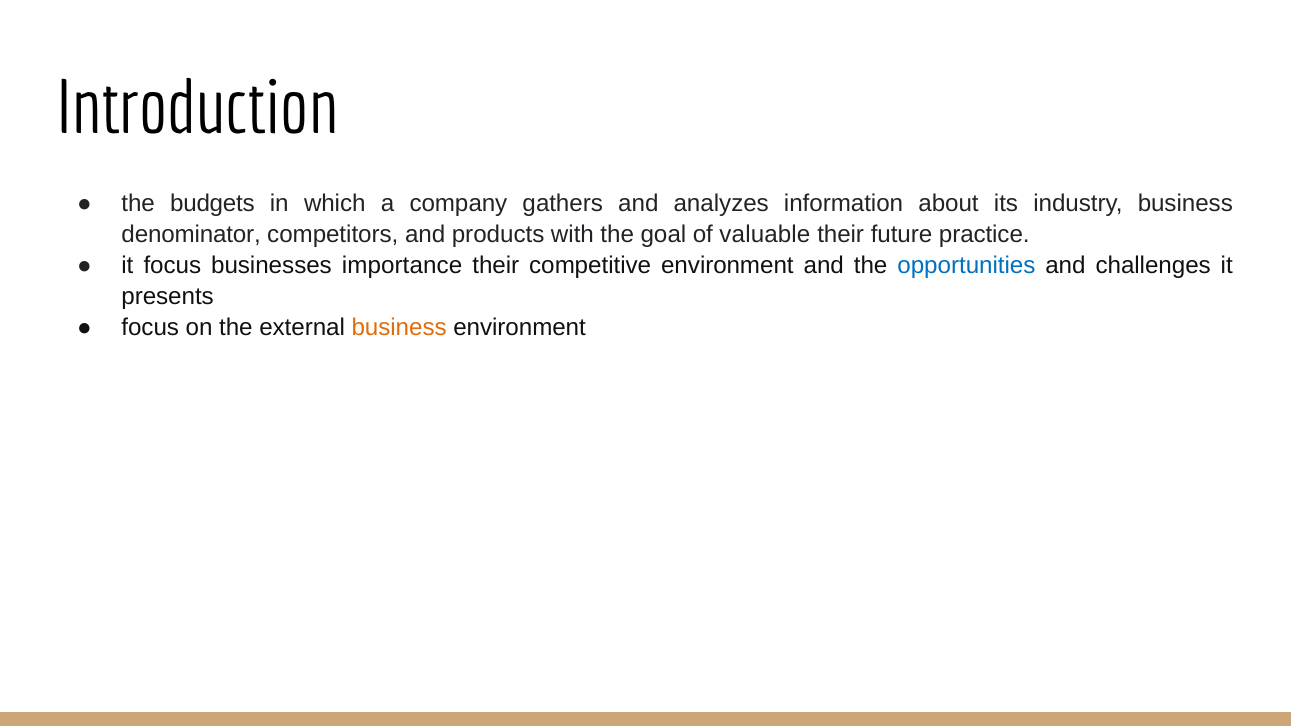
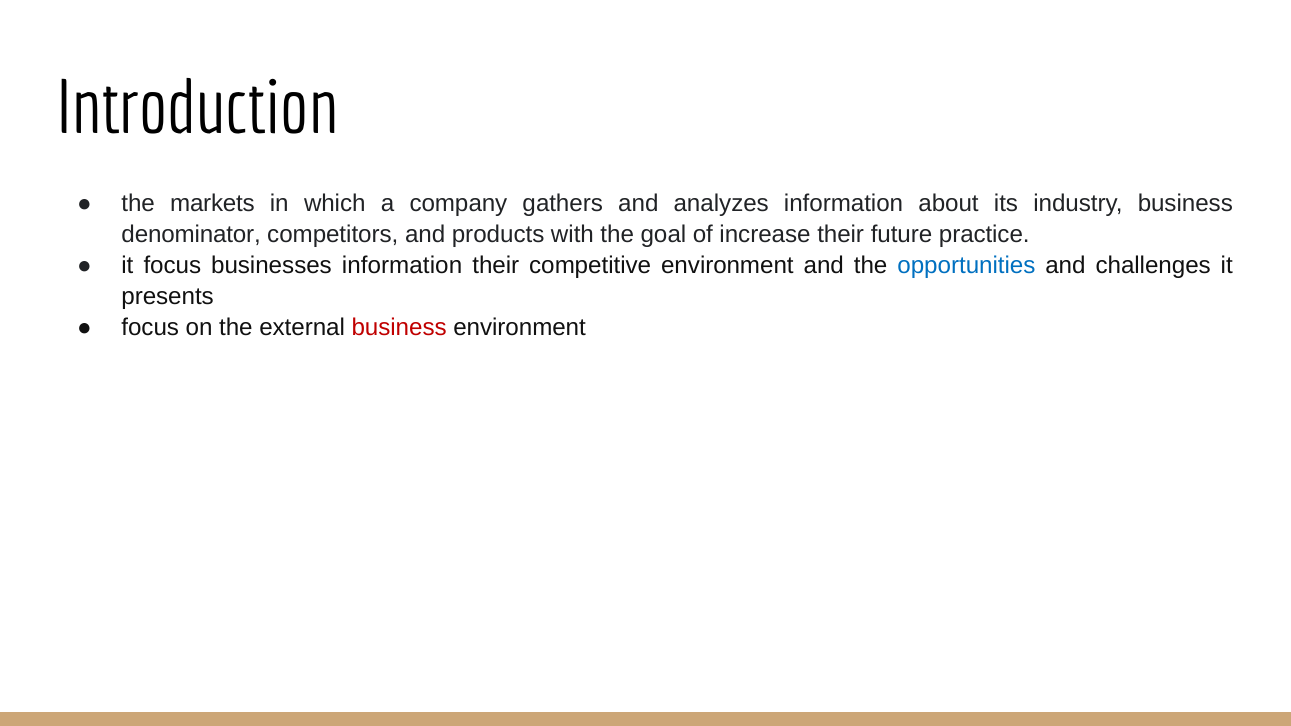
budgets: budgets -> markets
valuable: valuable -> increase
businesses importance: importance -> information
business at (399, 327) colour: orange -> red
